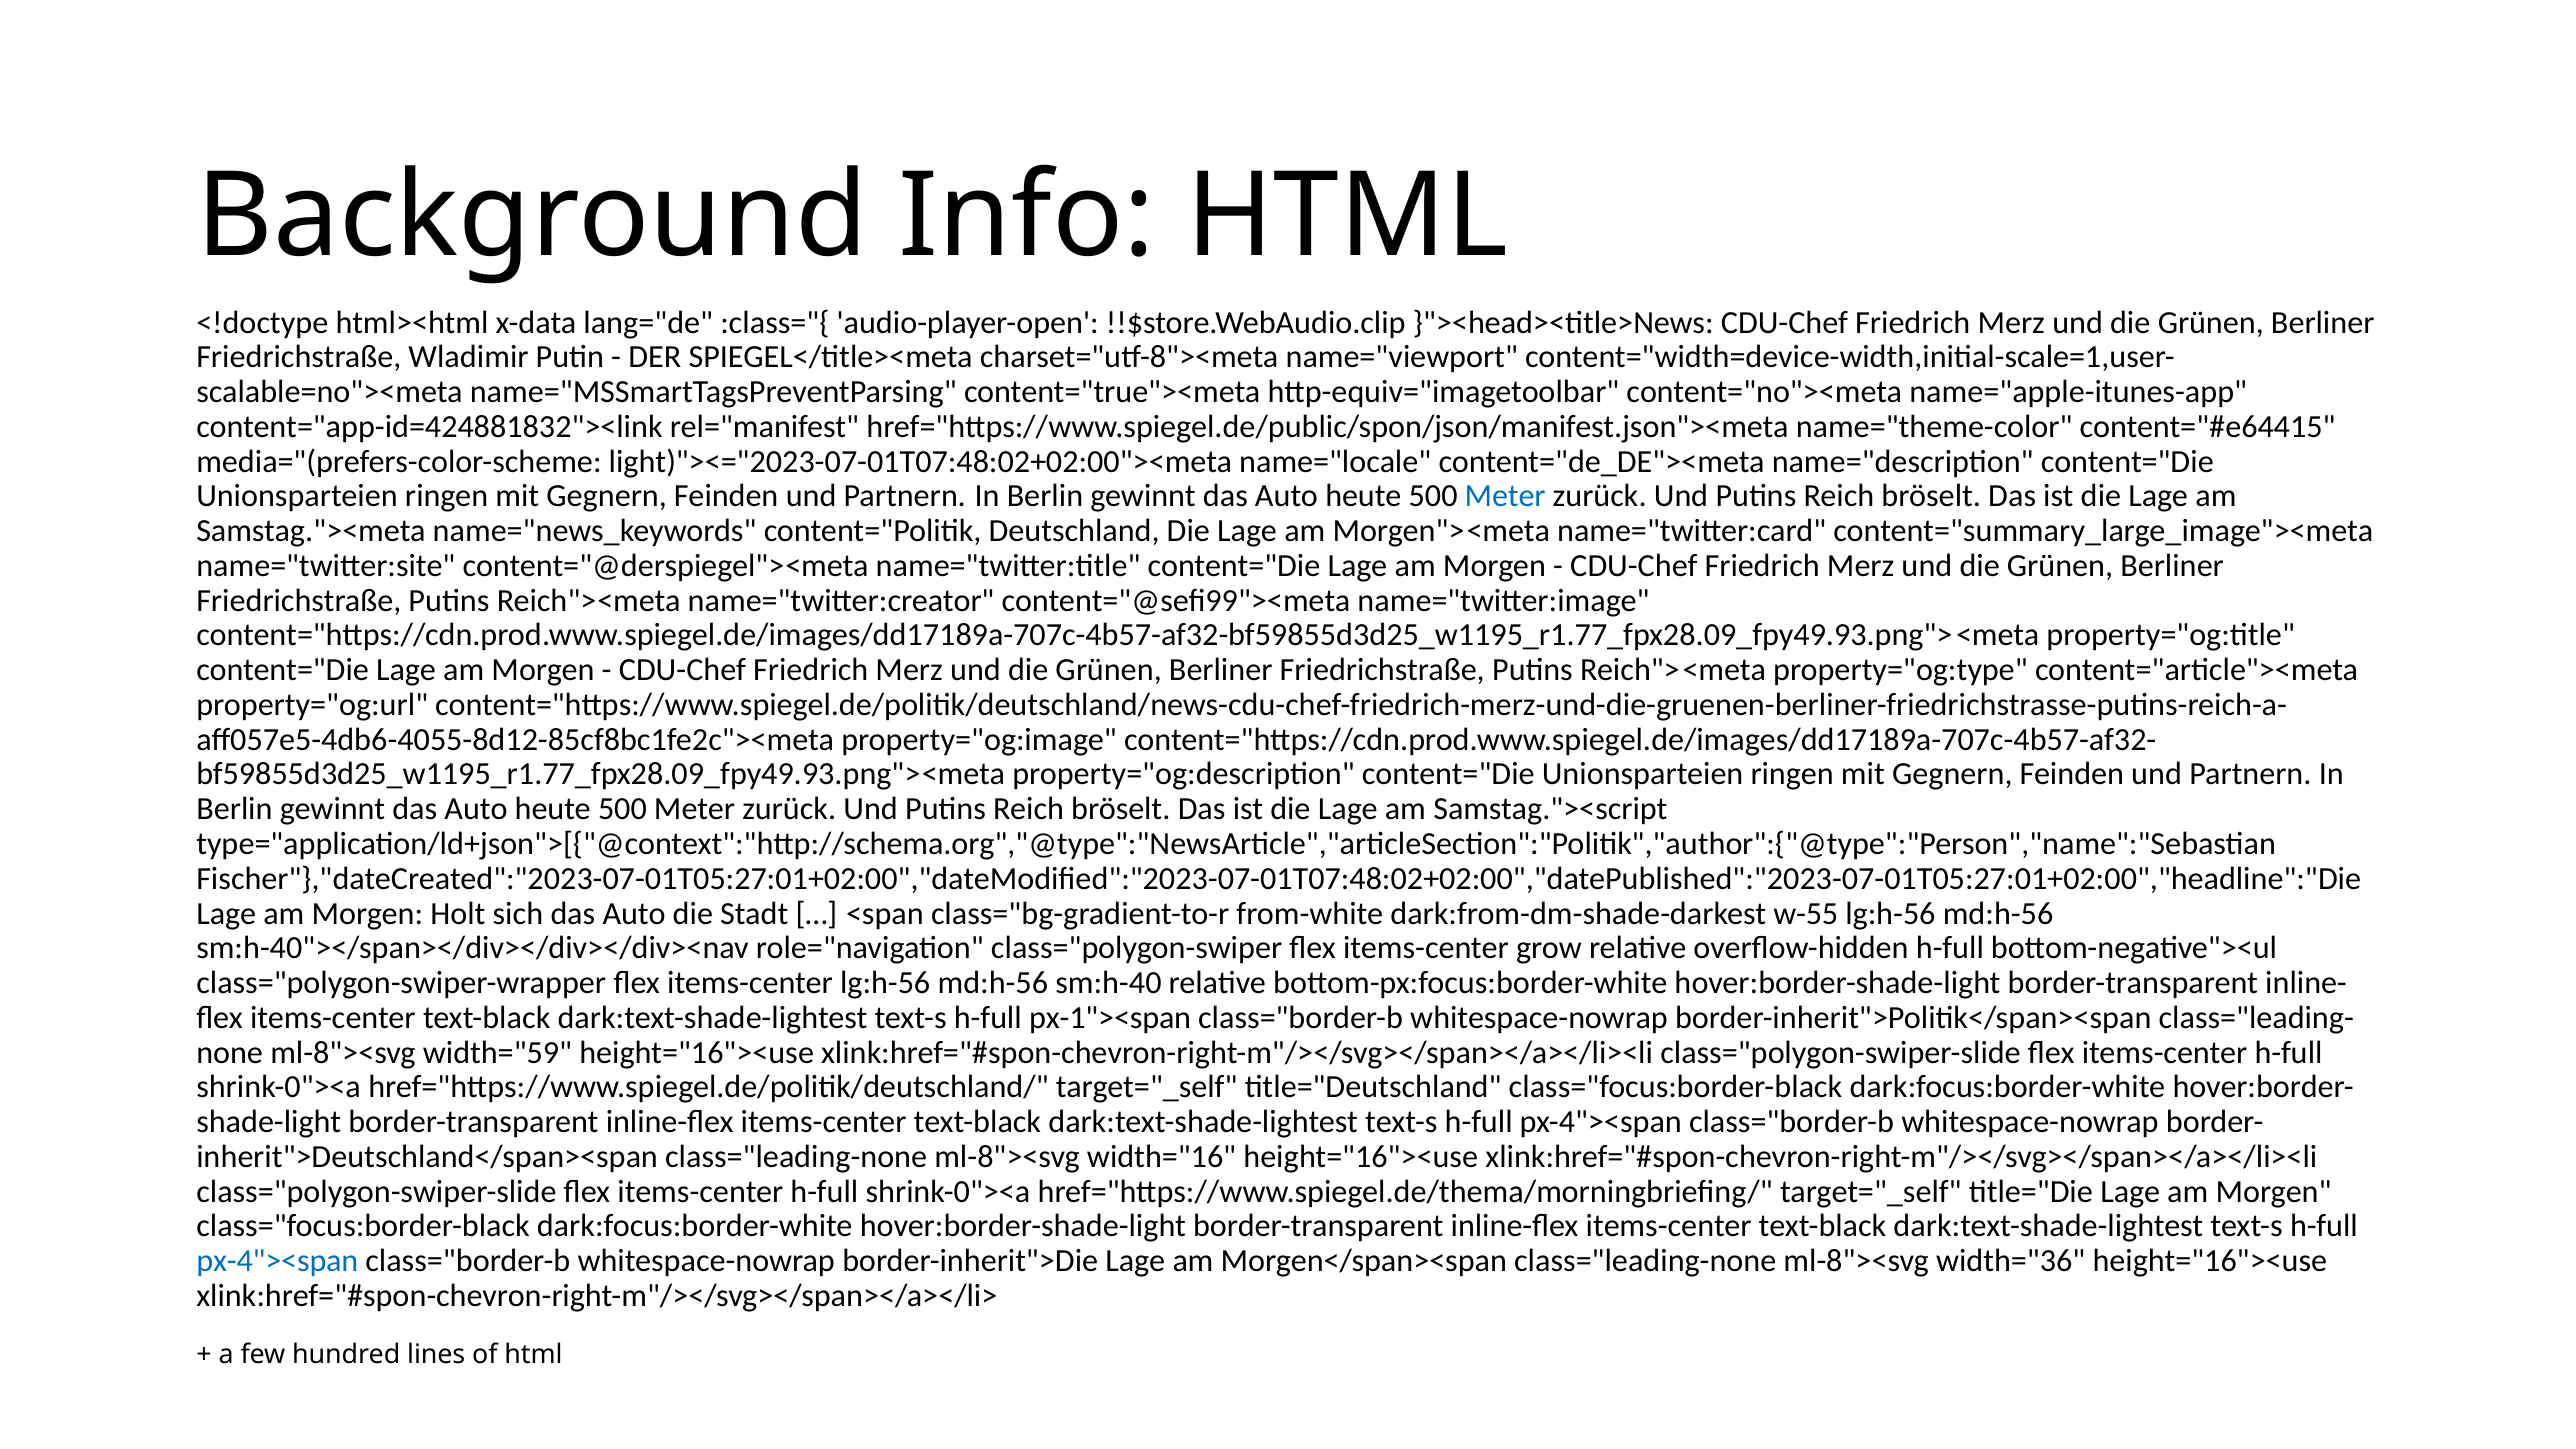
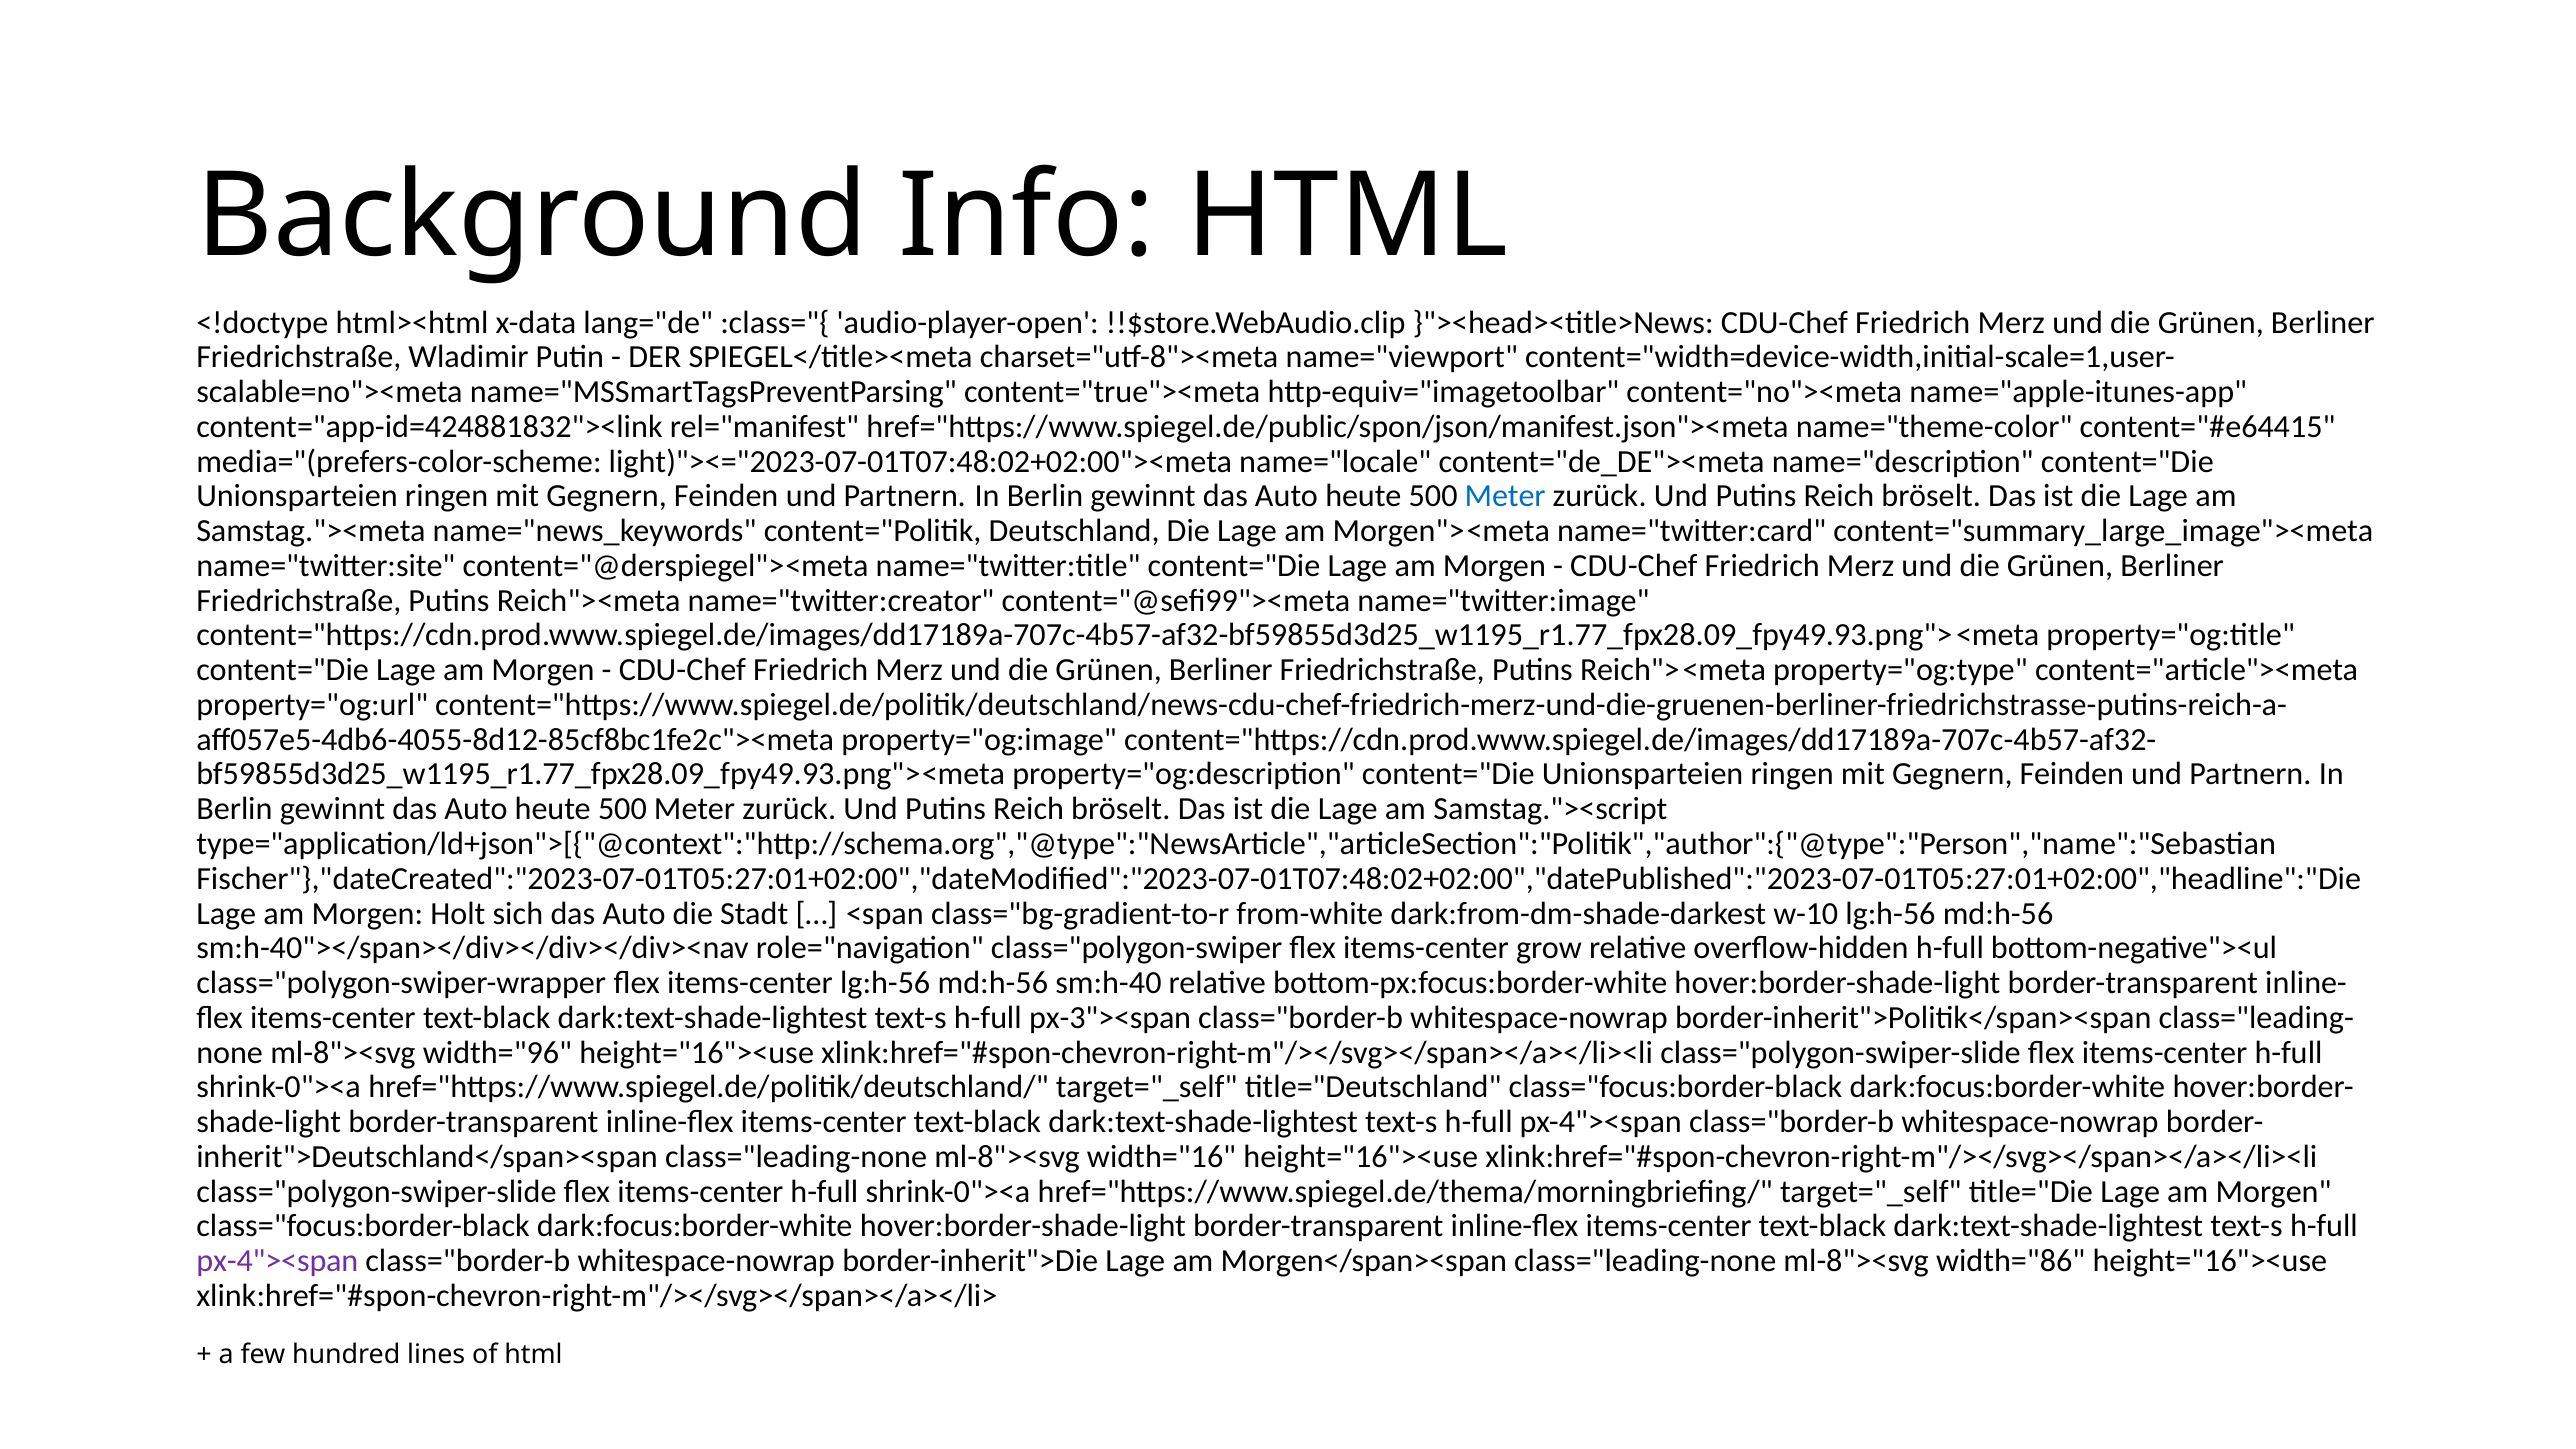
w-55: w-55 -> w-10
px-1"><span: px-1"><span -> px-3"><span
width="59: width="59 -> width="96
px-4"><span at (277, 1261) colour: blue -> purple
width="36: width="36 -> width="86
